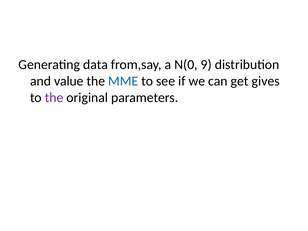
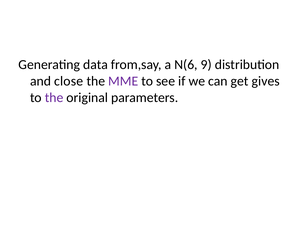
N(0: N(0 -> N(6
value: value -> close
MME colour: blue -> purple
